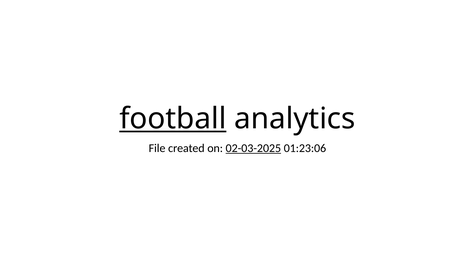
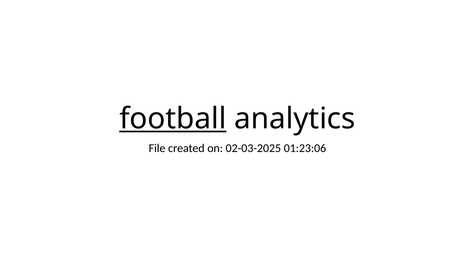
02-03-2025 underline: present -> none
